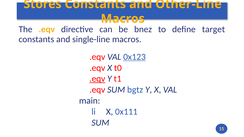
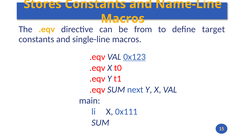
Other-Line: Other-Line -> Name-Line
bnez: bnez -> from
.eqv at (97, 79) underline: present -> none
bgtz: bgtz -> next
